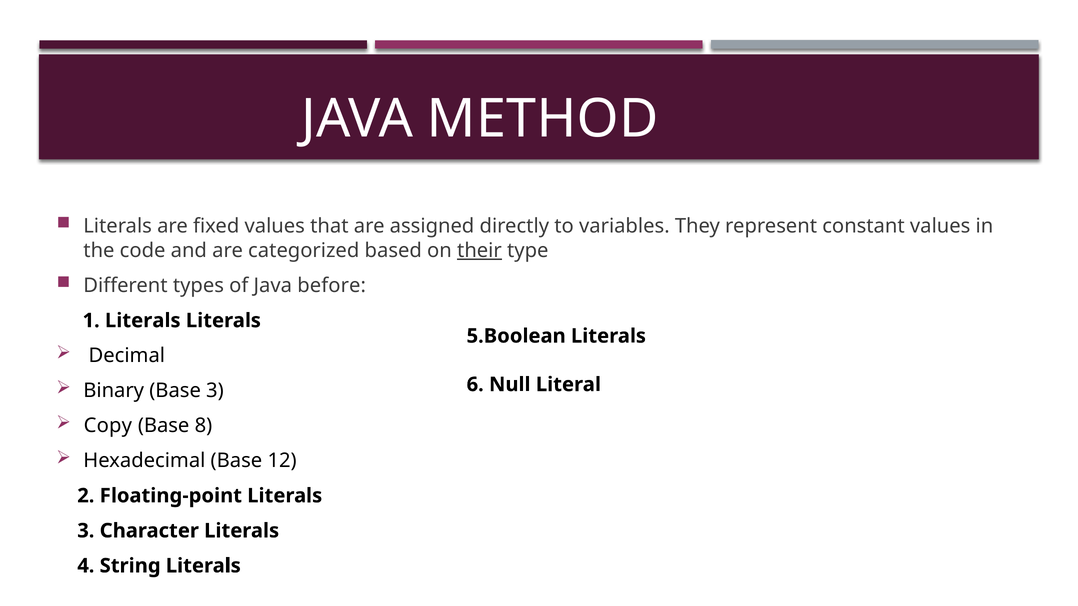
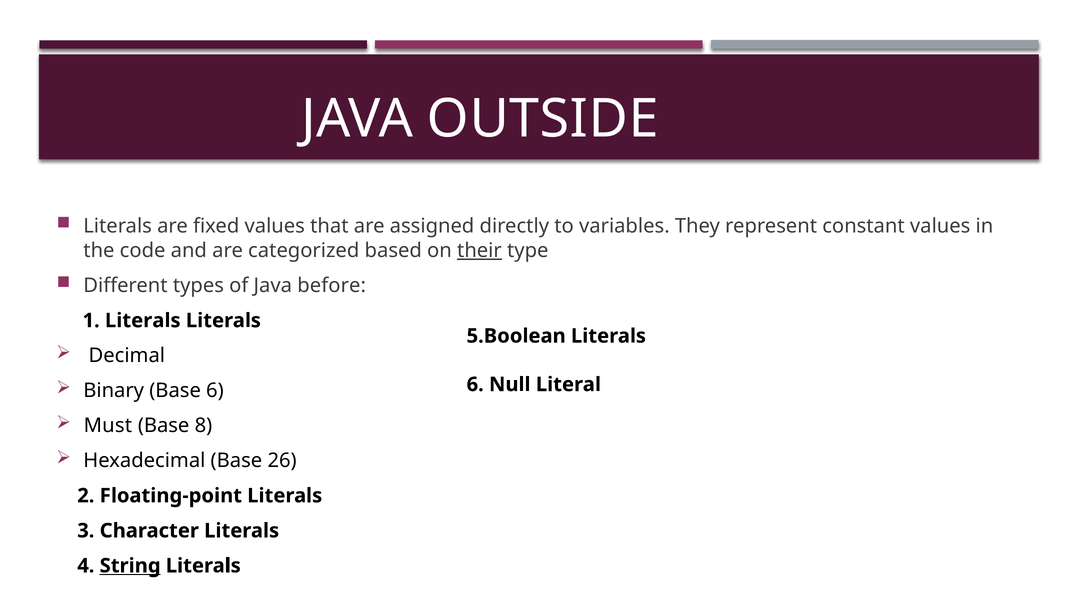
METHOD: METHOD -> OUTSIDE
Base 3: 3 -> 6
Copy: Copy -> Must
12: 12 -> 26
String underline: none -> present
